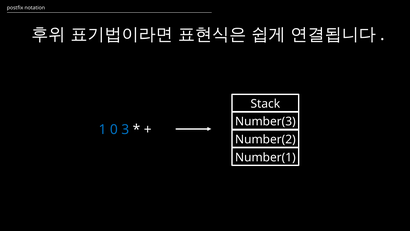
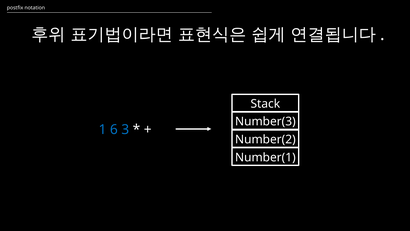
0: 0 -> 6
